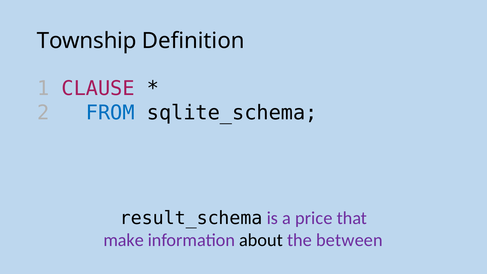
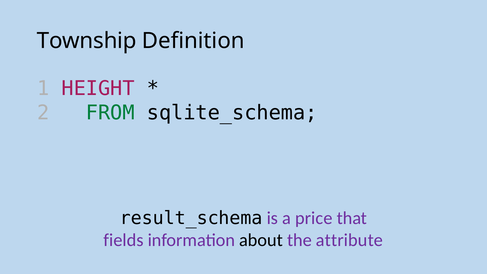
CLAUSE: CLAUSE -> HEIGHT
FROM colour: blue -> green
make: make -> fields
between: between -> attribute
